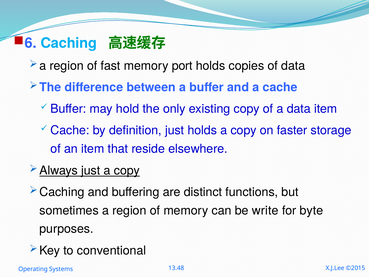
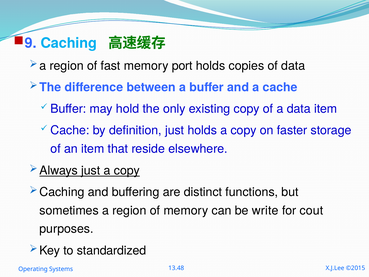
6: 6 -> 9
byte: byte -> cout
conventional: conventional -> standardized
